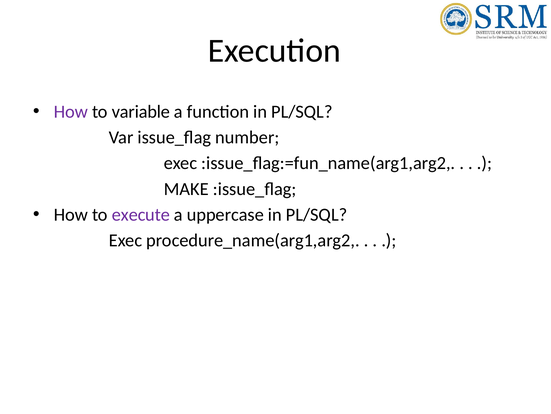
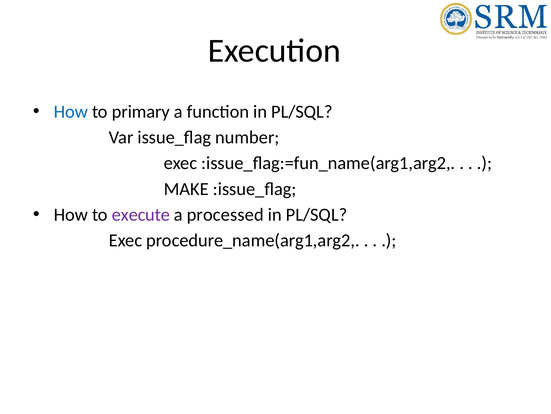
How at (71, 111) colour: purple -> blue
variable: variable -> primary
uppercase: uppercase -> processed
